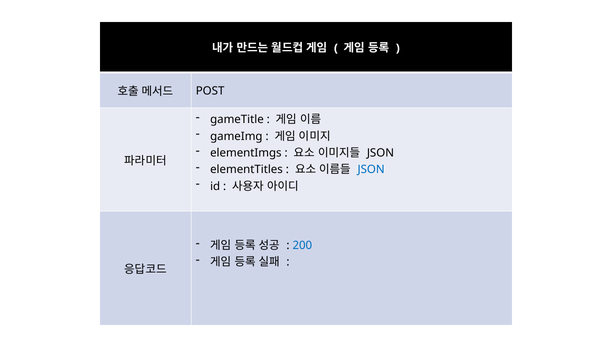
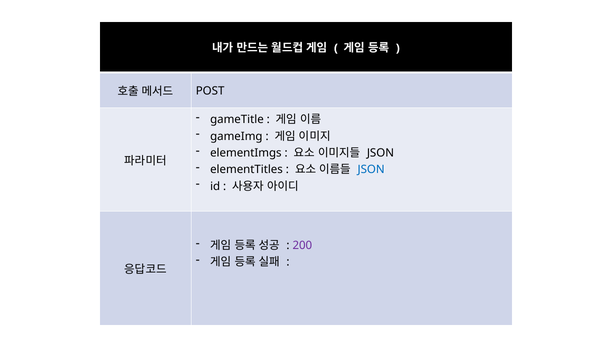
200 colour: blue -> purple
